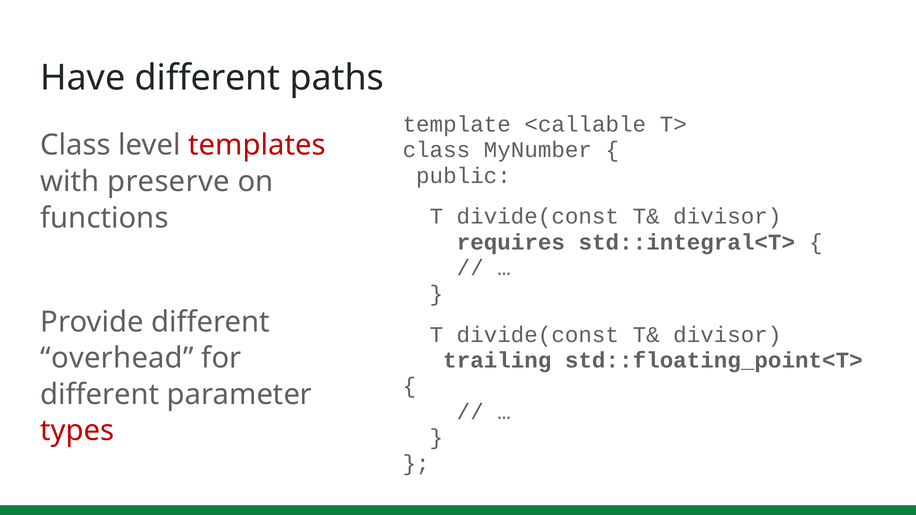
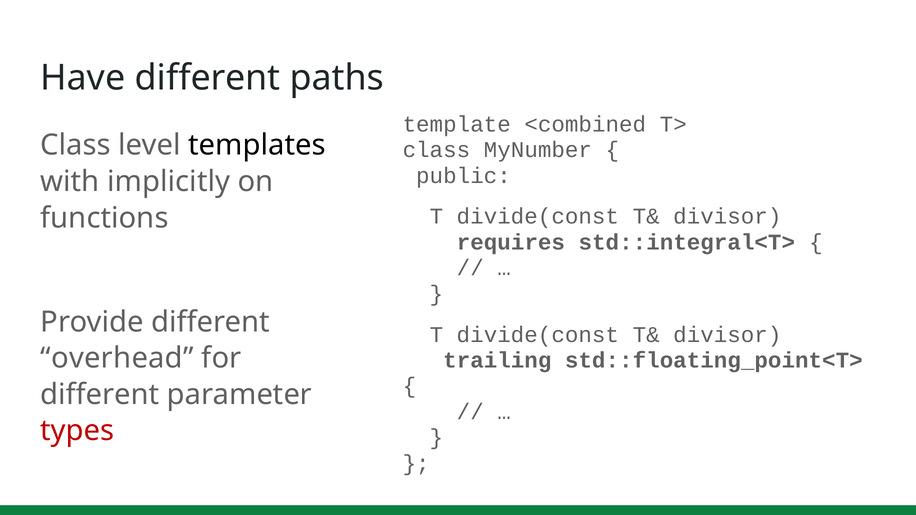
<callable: <callable -> <combined
templates colour: red -> black
preserve: preserve -> implicitly
